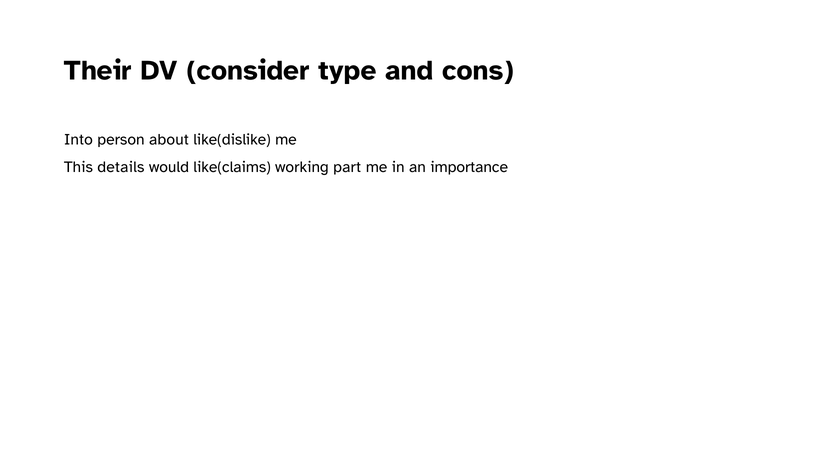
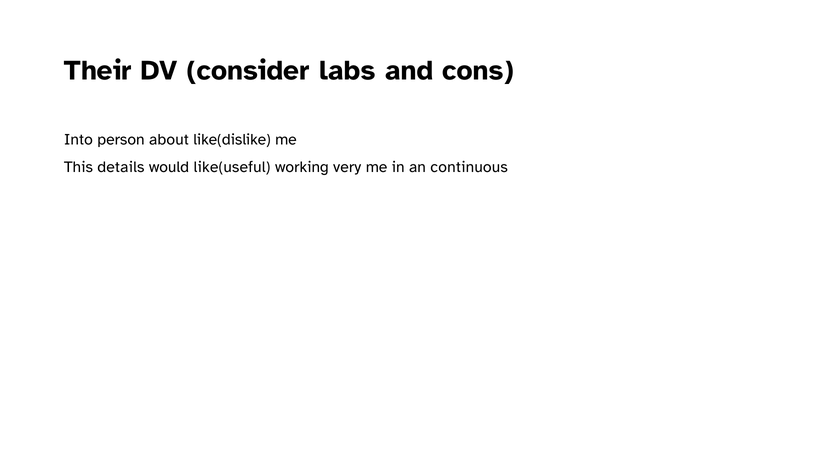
type: type -> labs
like(claims: like(claims -> like(useful
part: part -> very
importance: importance -> continuous
